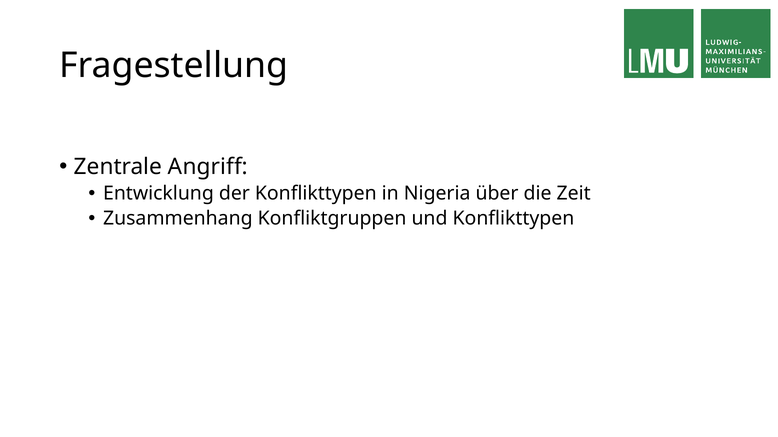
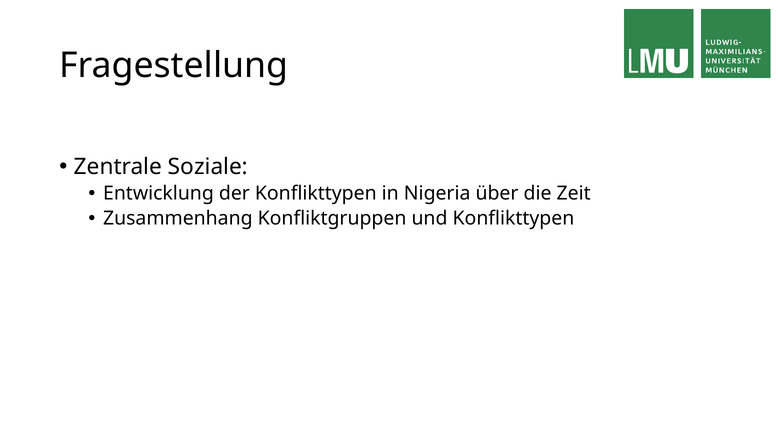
Angriff: Angriff -> Soziale
